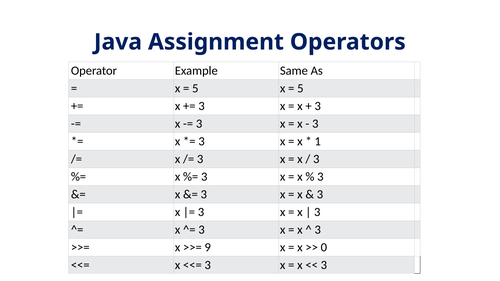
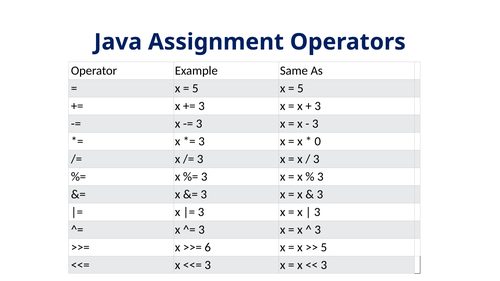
1: 1 -> 0
9: 9 -> 6
0 at (324, 247): 0 -> 5
